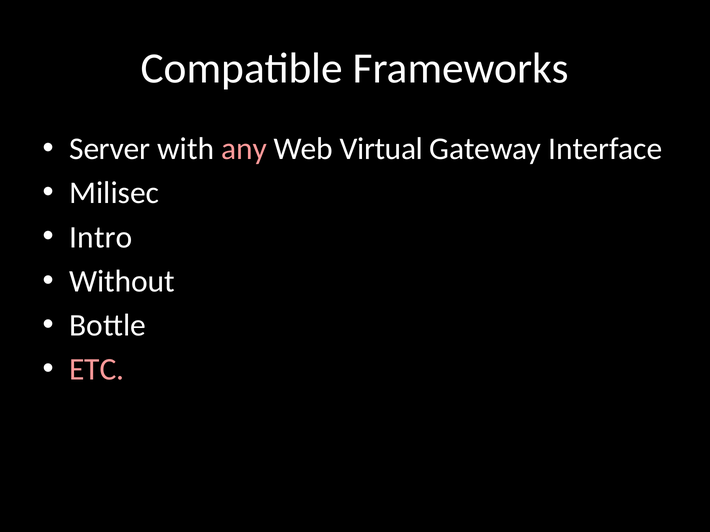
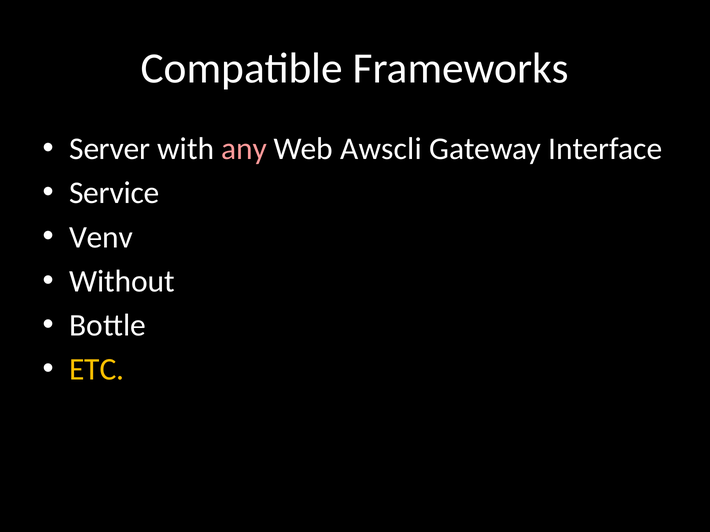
Virtual: Virtual -> Awscli
Milisec: Milisec -> Service
Intro: Intro -> Venv
ETC colour: pink -> yellow
